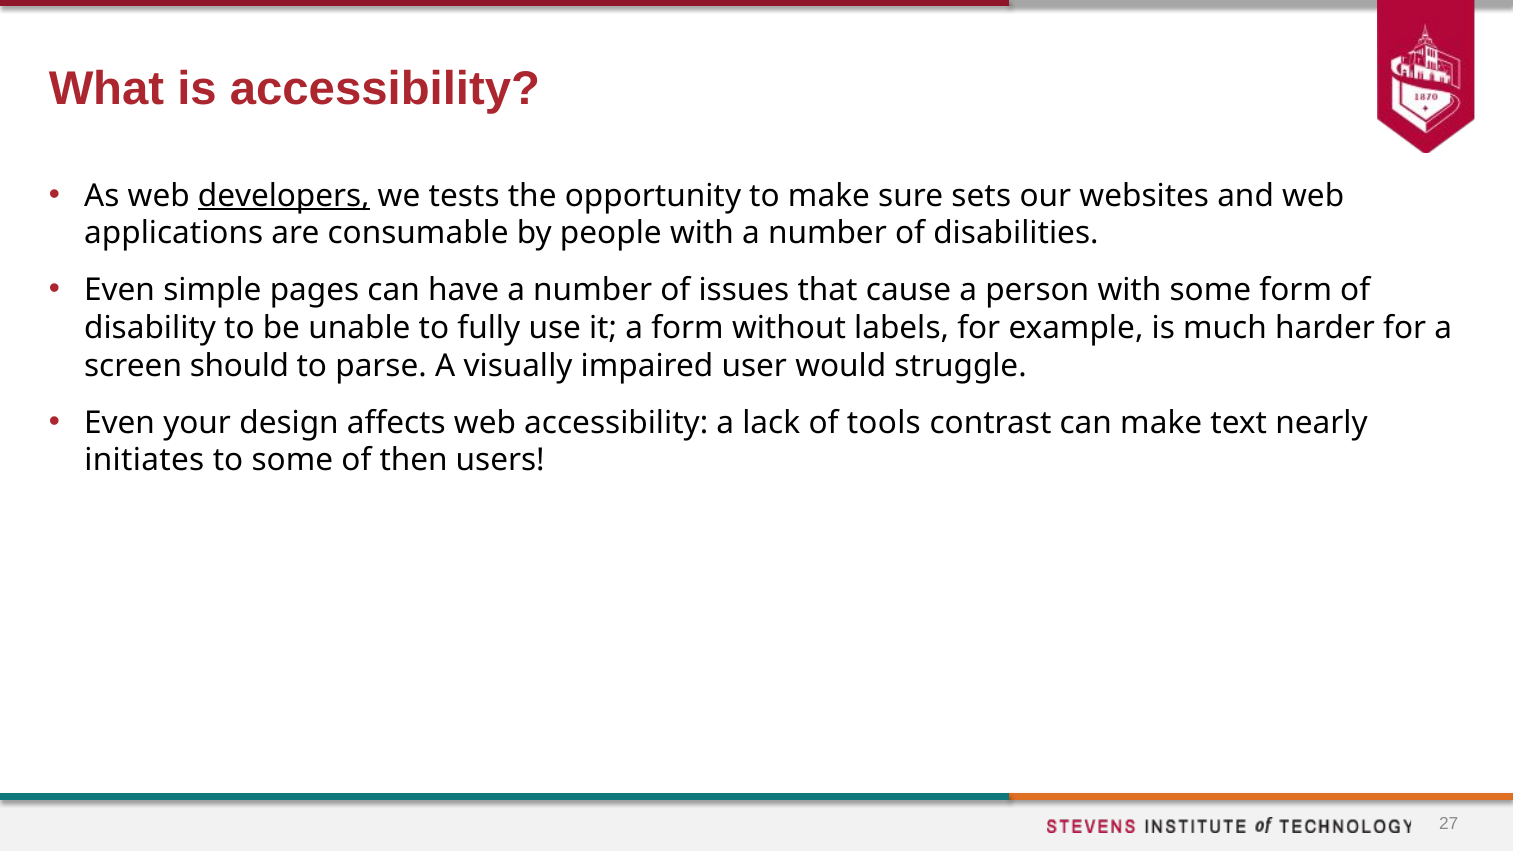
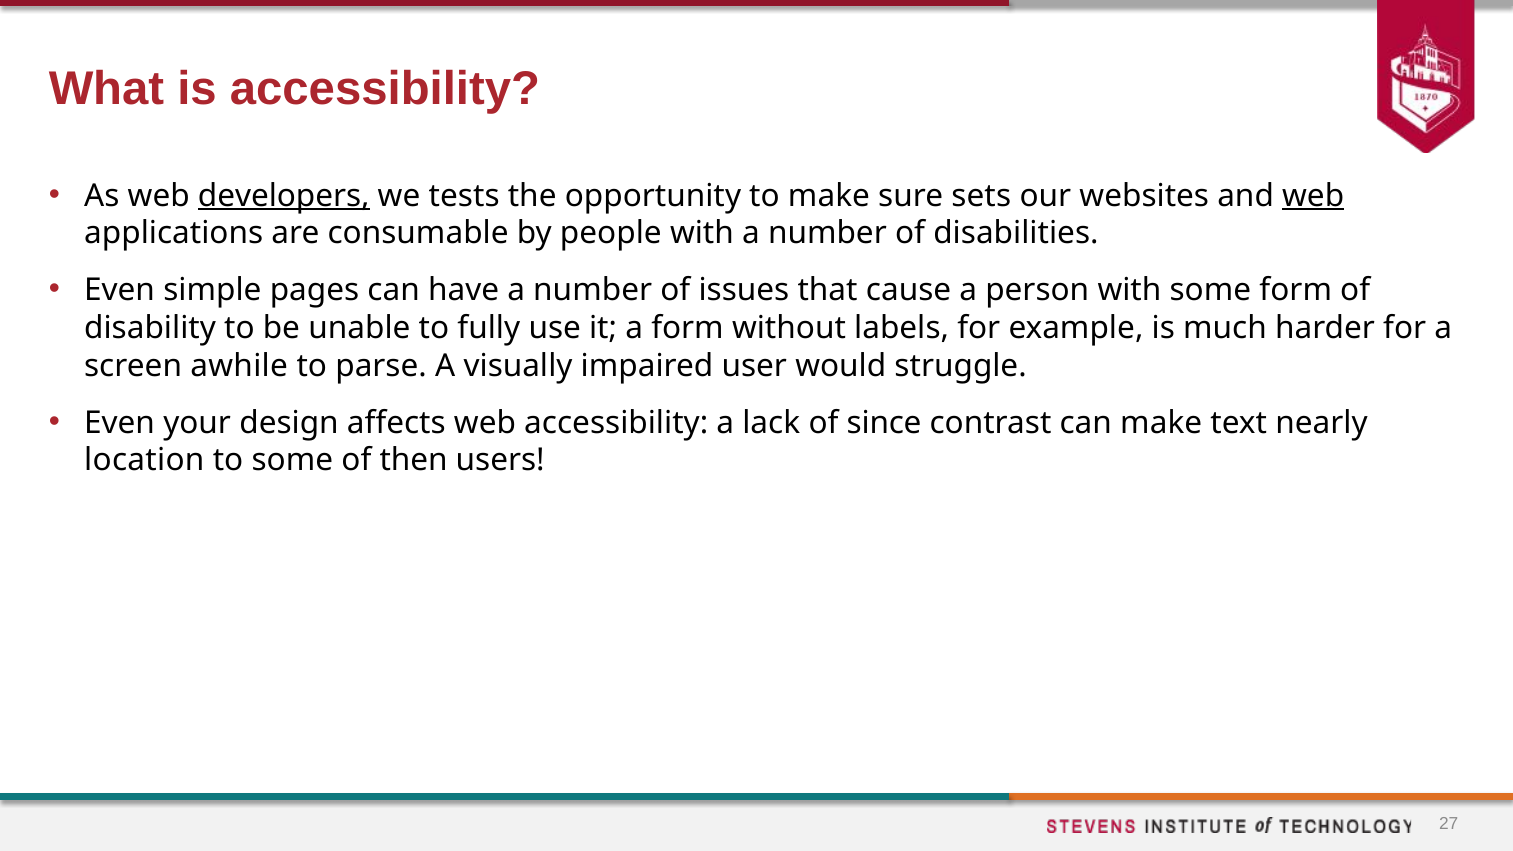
web at (1313, 196) underline: none -> present
should: should -> awhile
tools: tools -> since
initiates: initiates -> location
